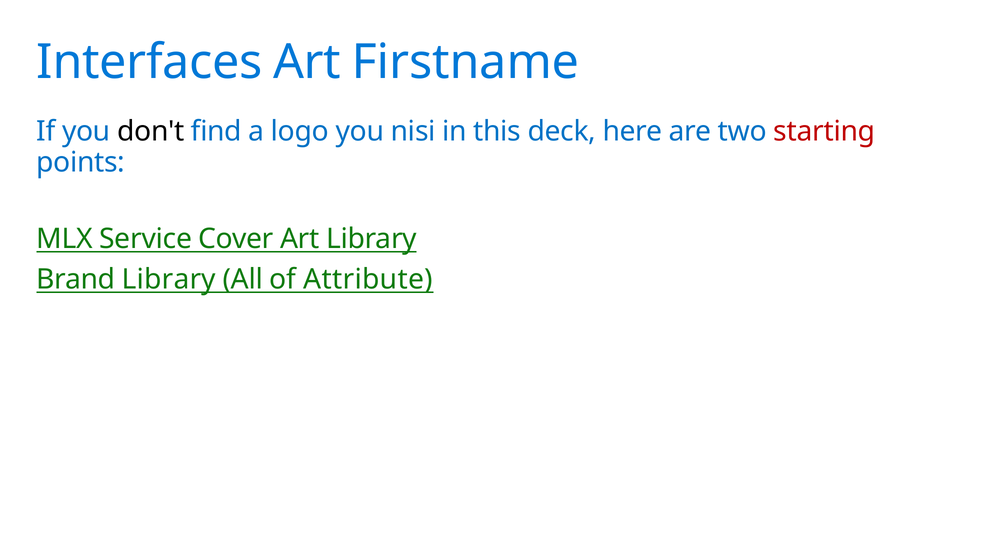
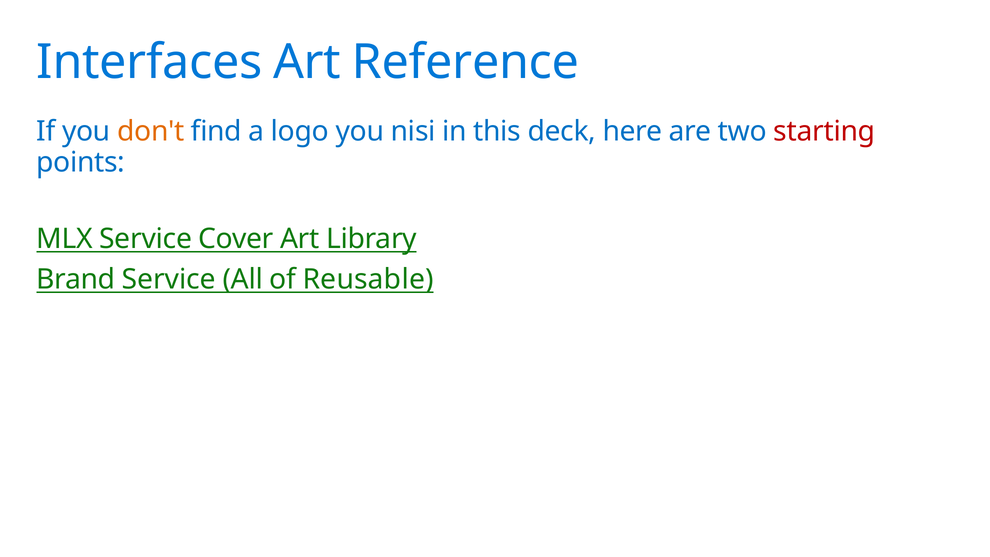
Firstname: Firstname -> Reference
don't colour: black -> orange
Brand Library: Library -> Service
Attribute: Attribute -> Reusable
